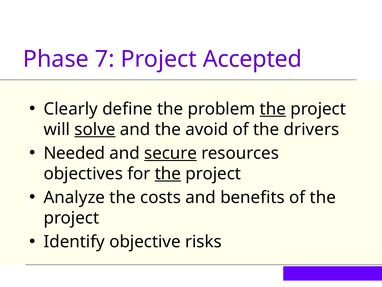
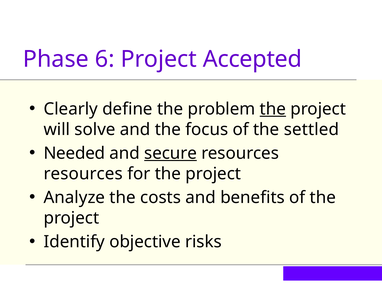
7: 7 -> 6
solve underline: present -> none
avoid: avoid -> focus
drivers: drivers -> settled
objectives at (83, 173): objectives -> resources
the at (168, 173) underline: present -> none
